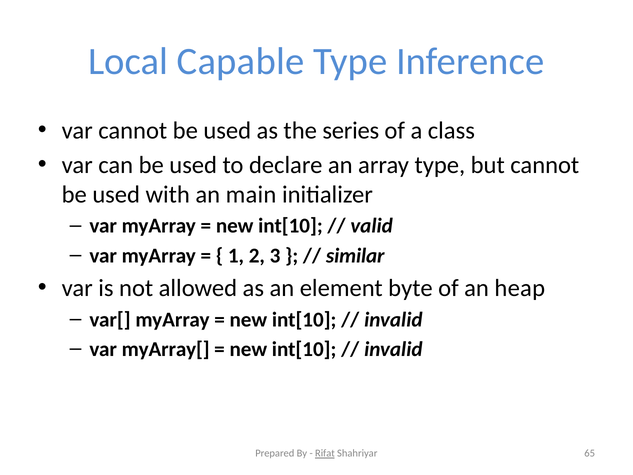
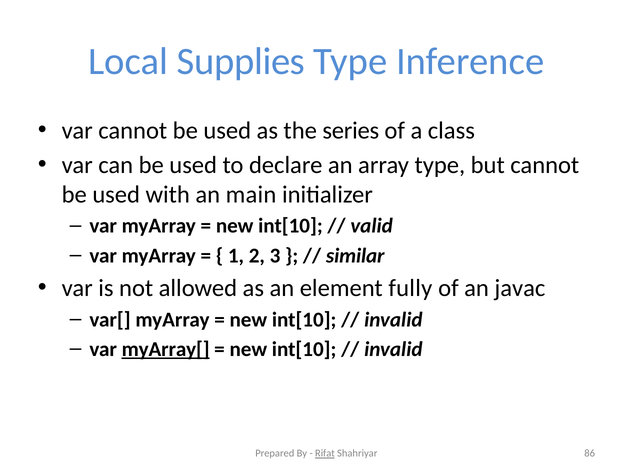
Capable: Capable -> Supplies
byte: byte -> fully
heap: heap -> javac
myArray[ underline: none -> present
65: 65 -> 86
